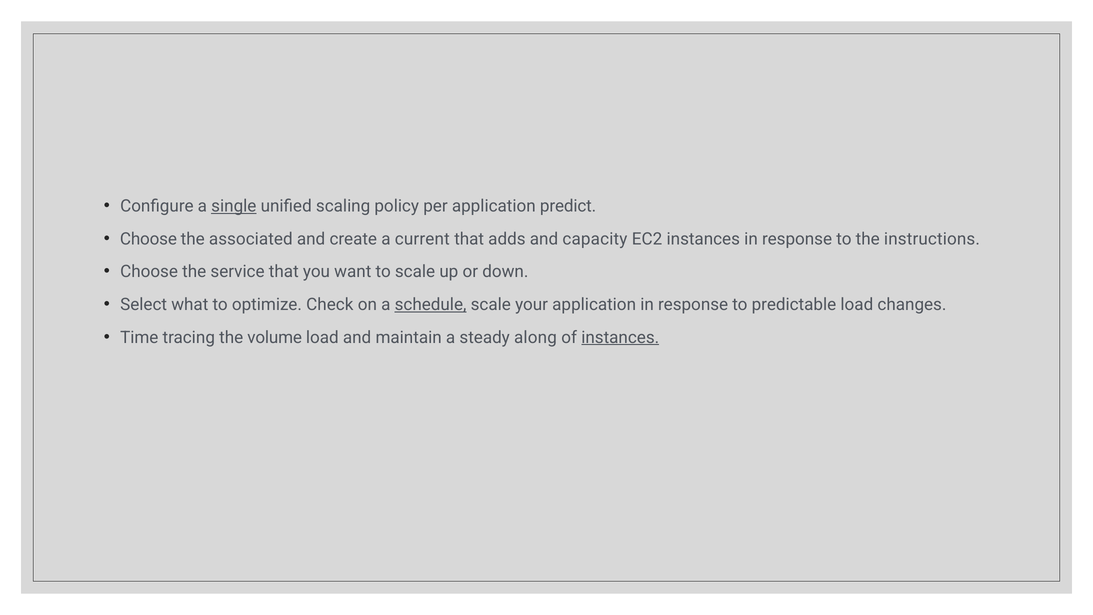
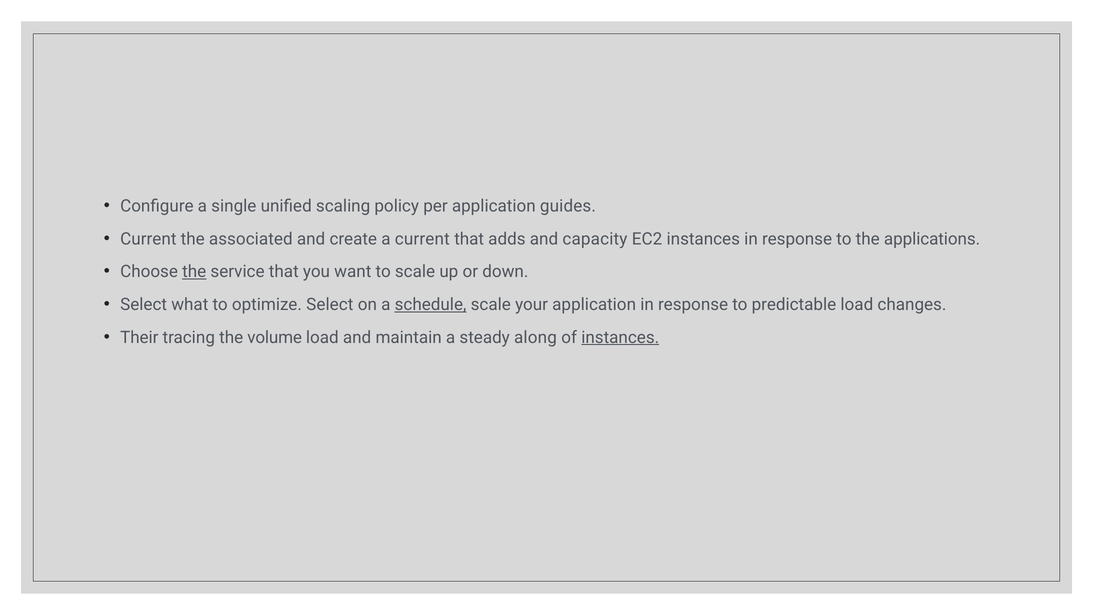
single underline: present -> none
predict: predict -> guides
Choose at (148, 239): Choose -> Current
instructions: instructions -> applications
the at (194, 272) underline: none -> present
optimize Check: Check -> Select
Time: Time -> Their
